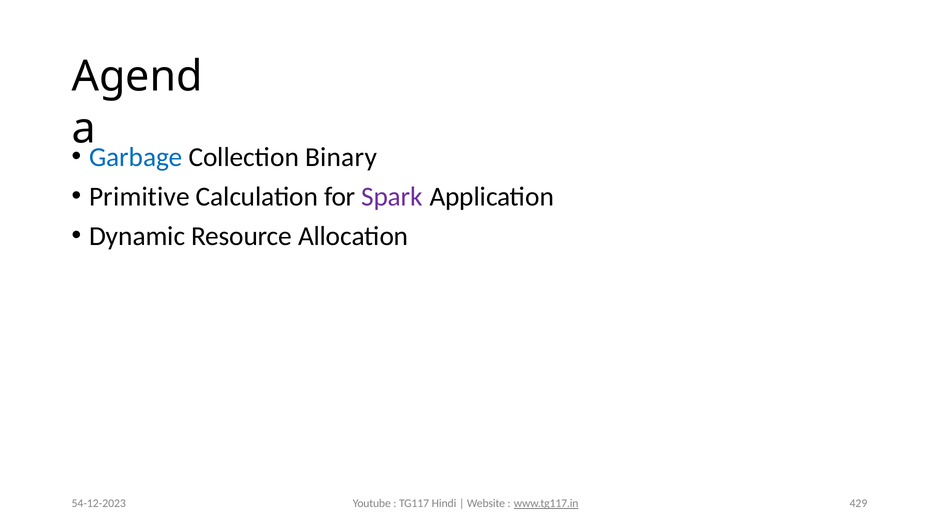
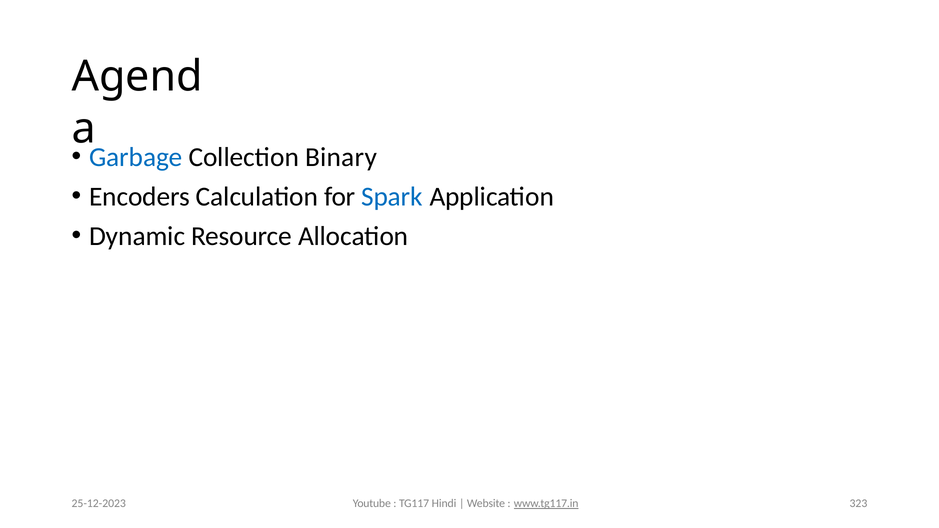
Primitive: Primitive -> Encoders
Spark colour: purple -> blue
54-12-2023: 54-12-2023 -> 25-12-2023
429: 429 -> 323
